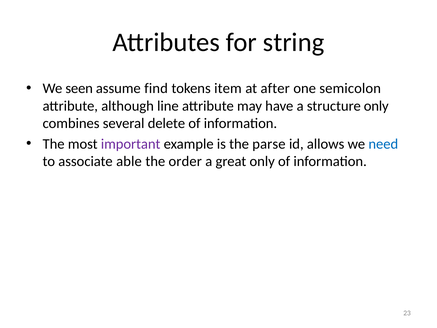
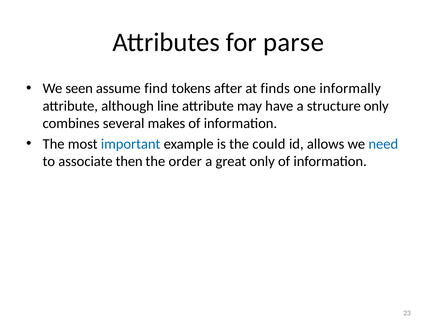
string: string -> parse
item: item -> after
after: after -> finds
semicolon: semicolon -> informally
delete: delete -> makes
important colour: purple -> blue
parse: parse -> could
able: able -> then
